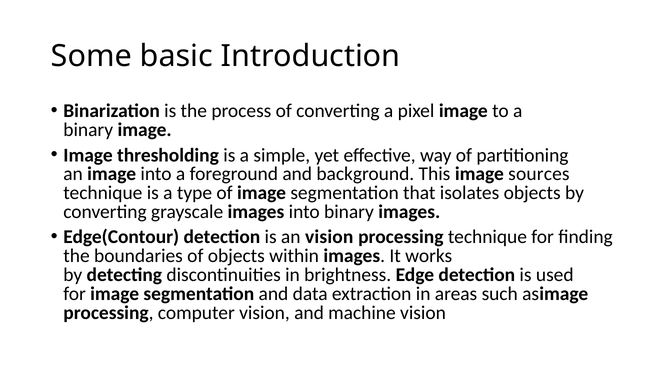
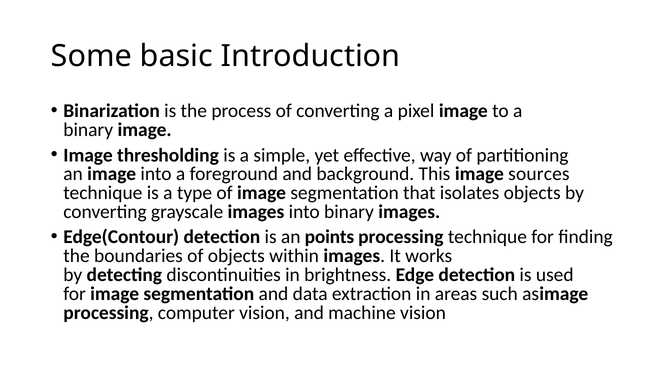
an vision: vision -> points
